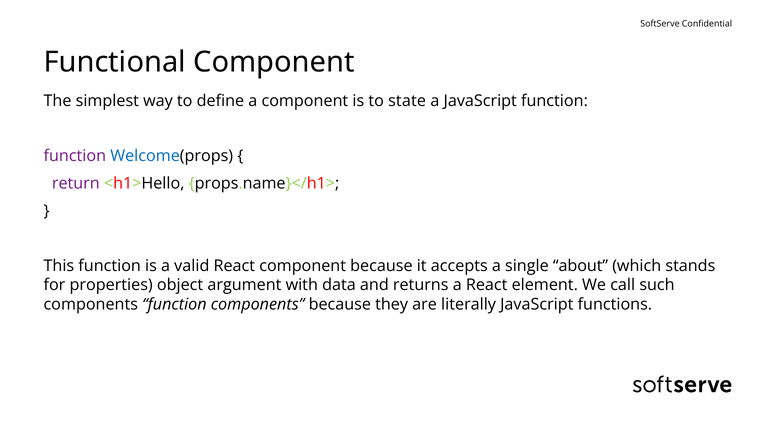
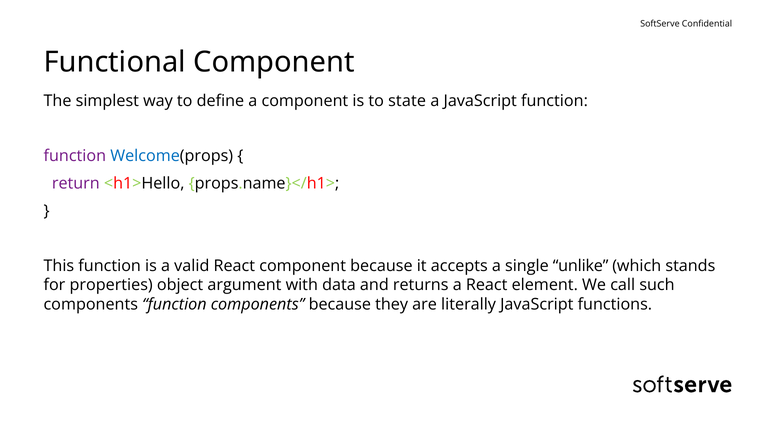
about: about -> unlike
